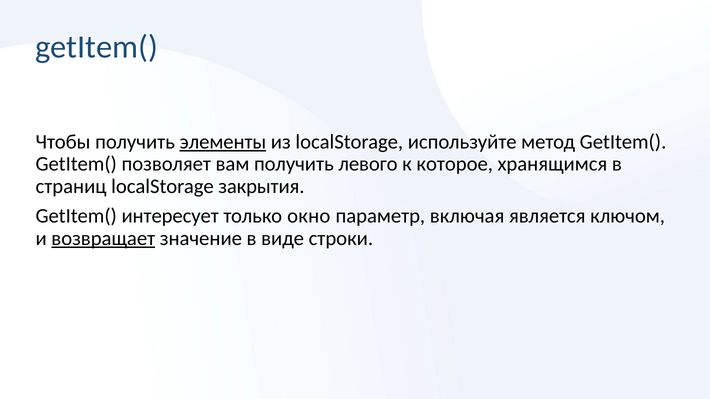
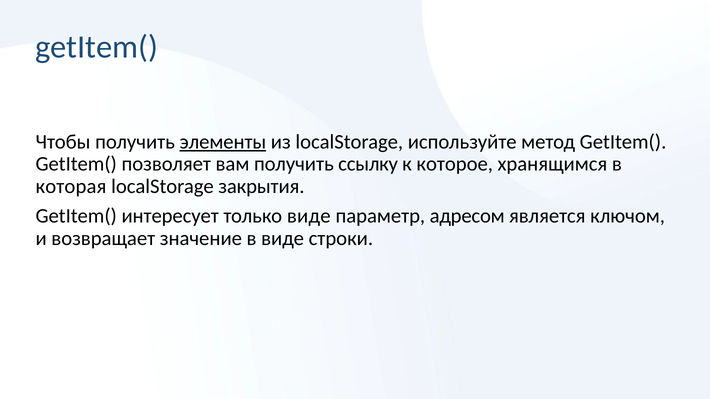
левого: левого -> ссылку
страниц: страниц -> которая
только окно: окно -> виде
включая: включая -> адресом
возвращает underline: present -> none
